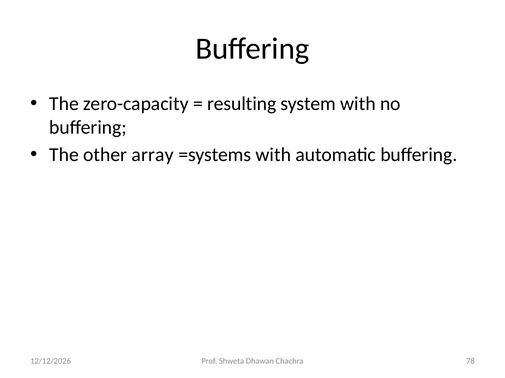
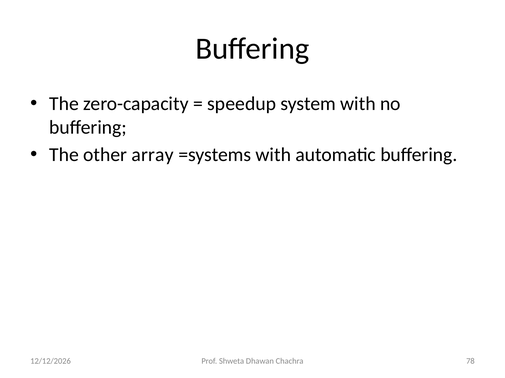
resulting: resulting -> speedup
